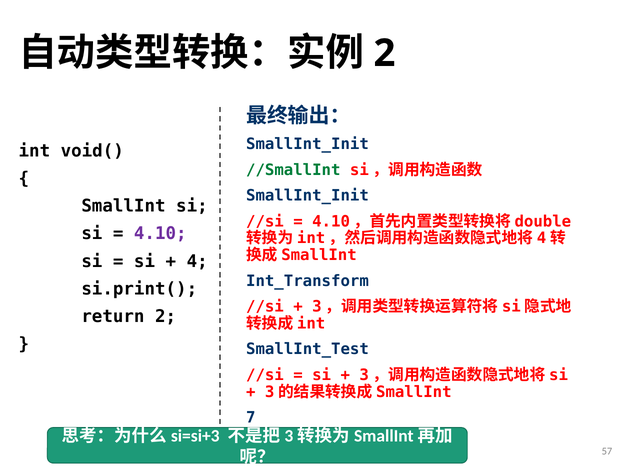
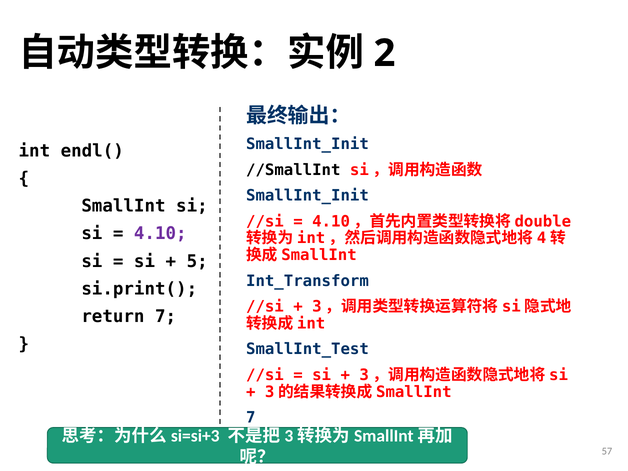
void(: void( -> endl(
//SmallInt colour: green -> black
4: 4 -> 5
return 2: 2 -> 7
